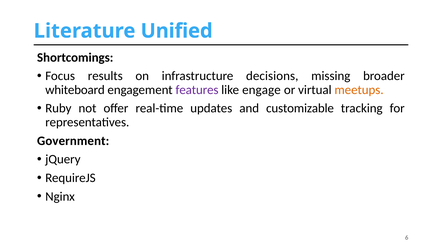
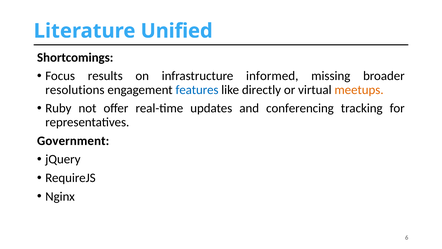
decisions: decisions -> informed
whiteboard: whiteboard -> resolutions
features colour: purple -> blue
engage: engage -> directly
customizable: customizable -> conferencing
